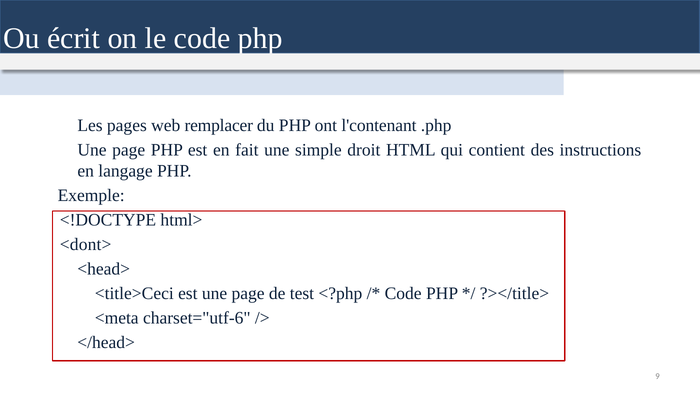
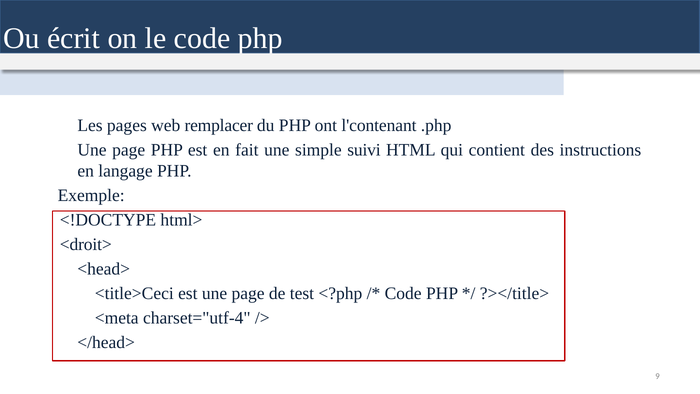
droit: droit -> suivi
<dont>: <dont> -> <droit>
charset="utf-6: charset="utf-6 -> charset="utf-4
